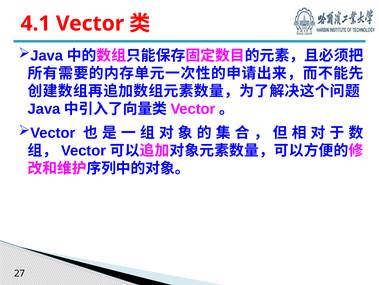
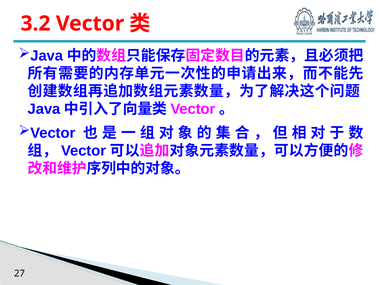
4.1: 4.1 -> 3.2
